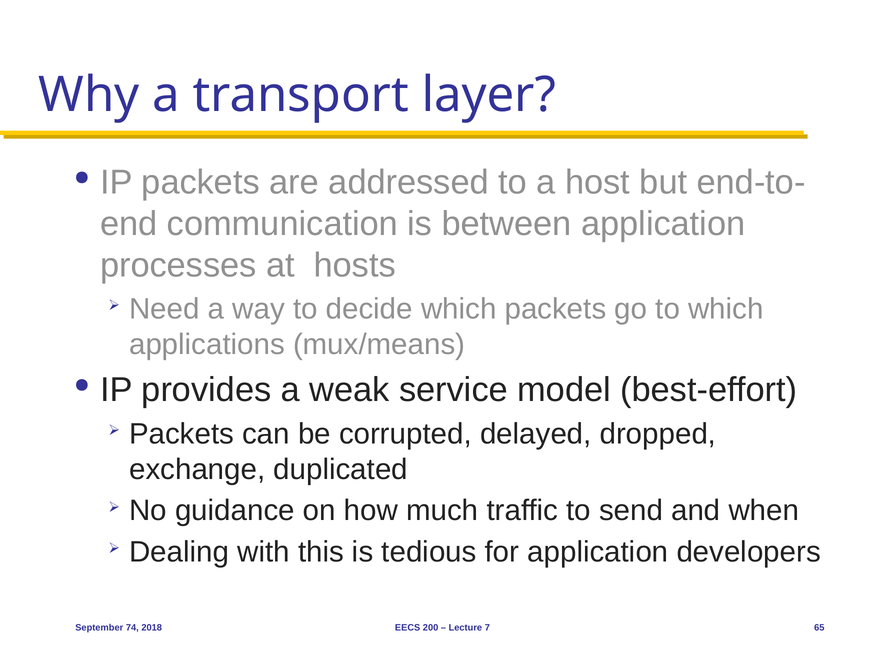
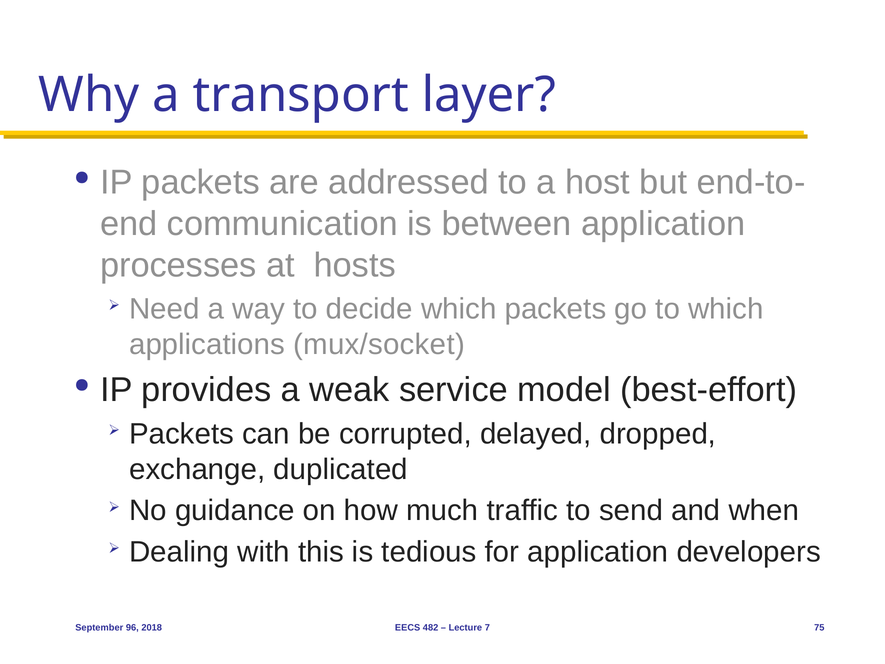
mux/means: mux/means -> mux/socket
74: 74 -> 96
200: 200 -> 482
65: 65 -> 75
